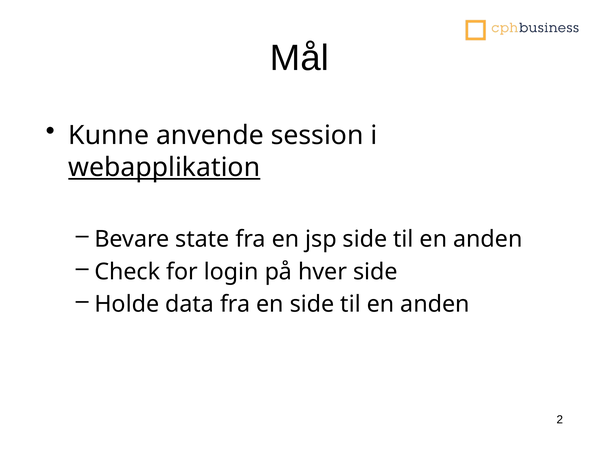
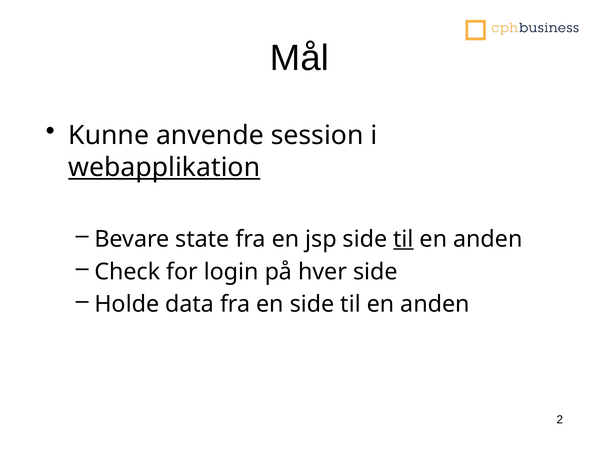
til at (403, 239) underline: none -> present
